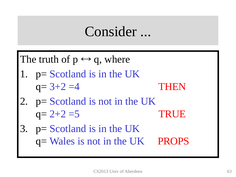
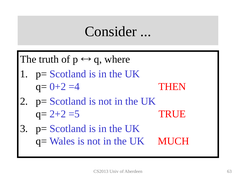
3+2: 3+2 -> 0+2
PROPS: PROPS -> MUCH
